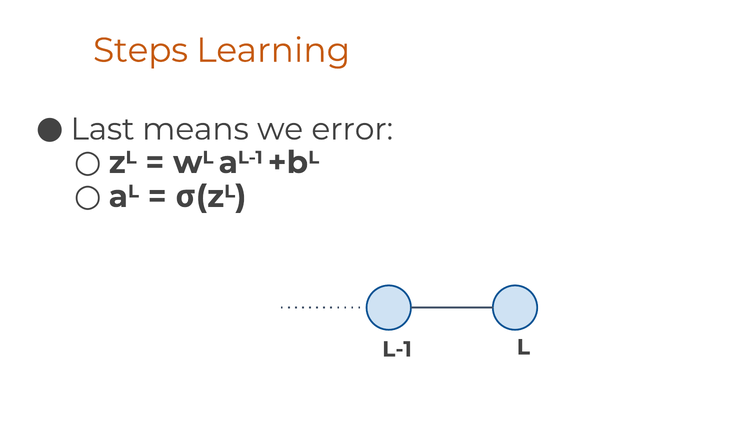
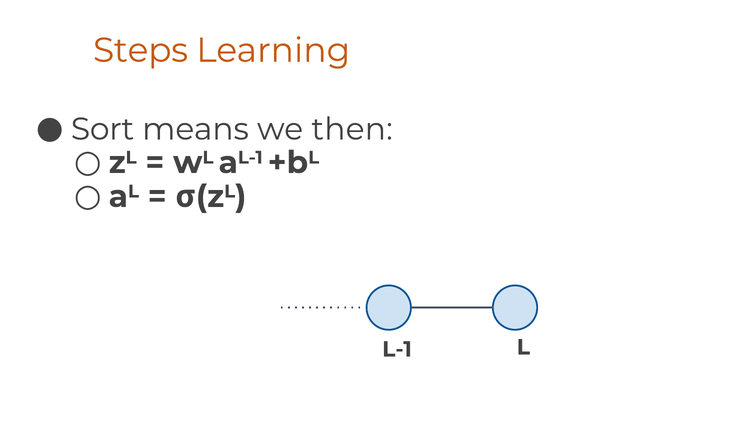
Last: Last -> Sort
error: error -> then
